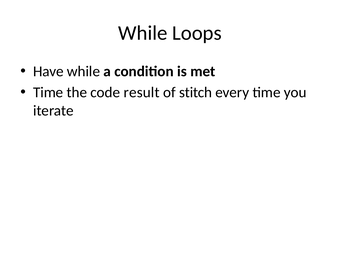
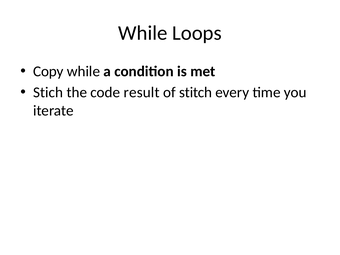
Have: Have -> Copy
Time at (48, 92): Time -> Stich
